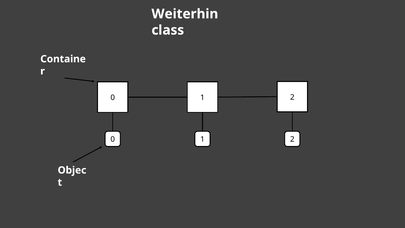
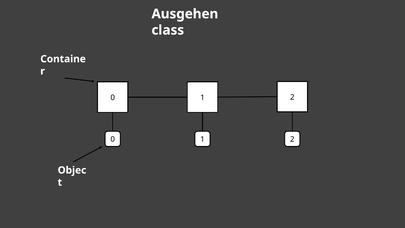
Weiterhin: Weiterhin -> Ausgehen
